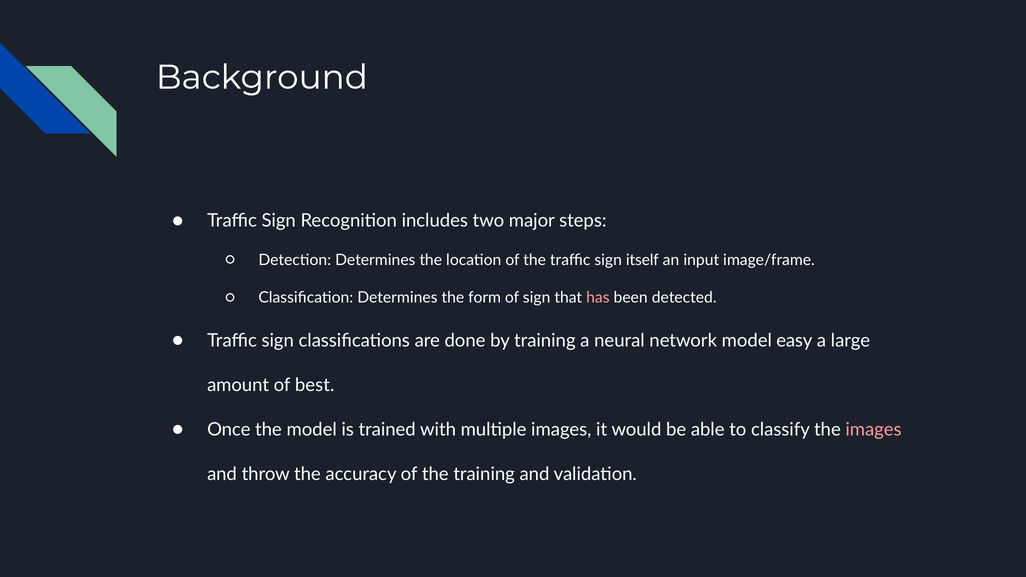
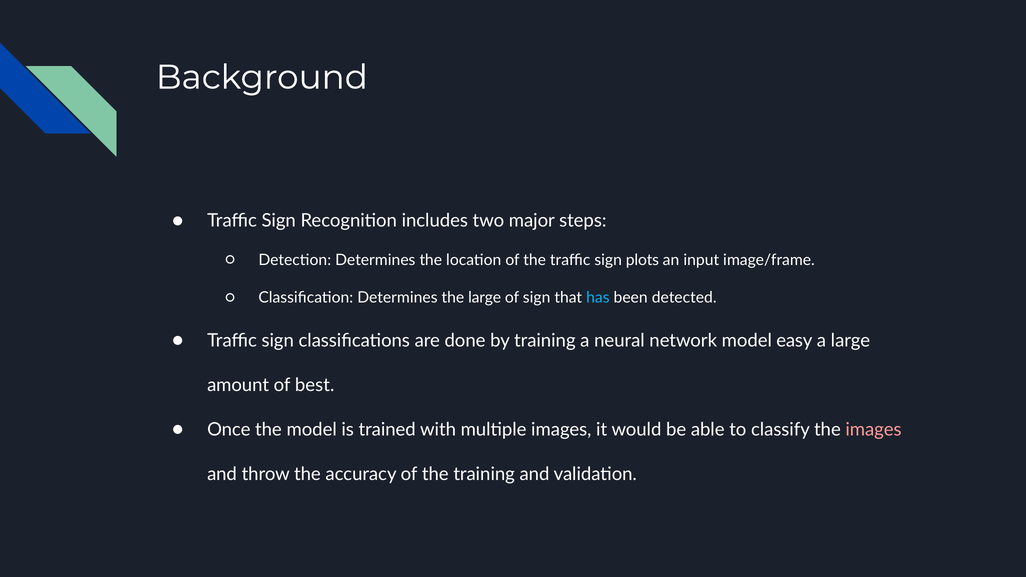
itself: itself -> plots
the form: form -> large
has colour: pink -> light blue
